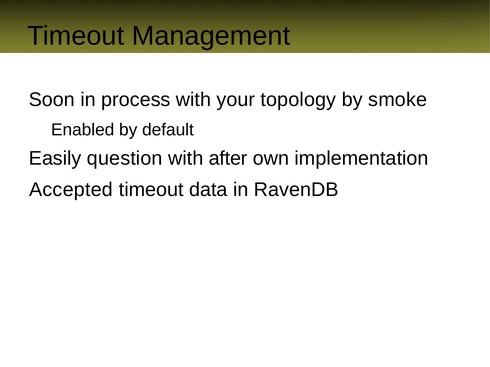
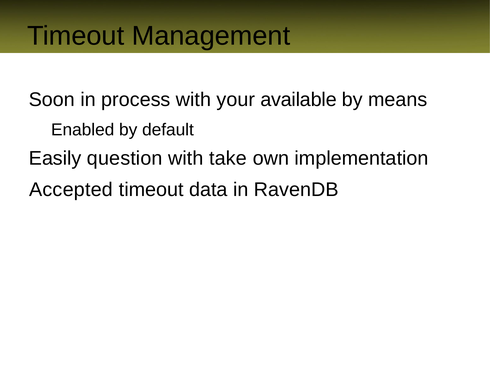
topology: topology -> available
smoke: smoke -> means
after: after -> take
